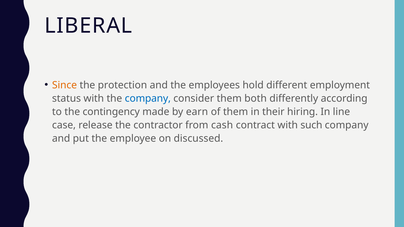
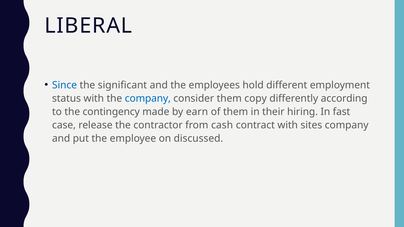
Since colour: orange -> blue
protection: protection -> signiﬁcant
both: both -> copy
line: line -> fast
such: such -> sites
